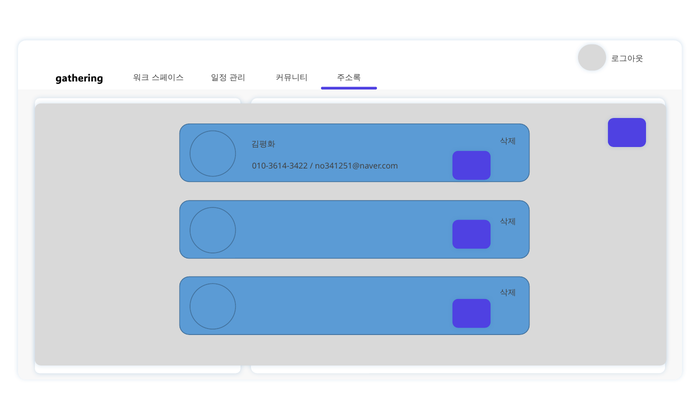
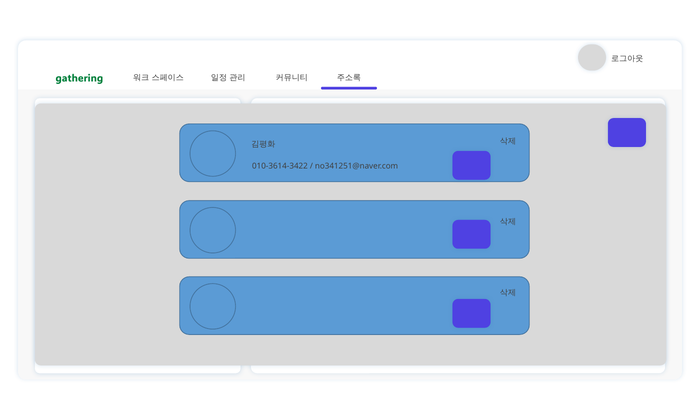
gathering colour: black -> green
